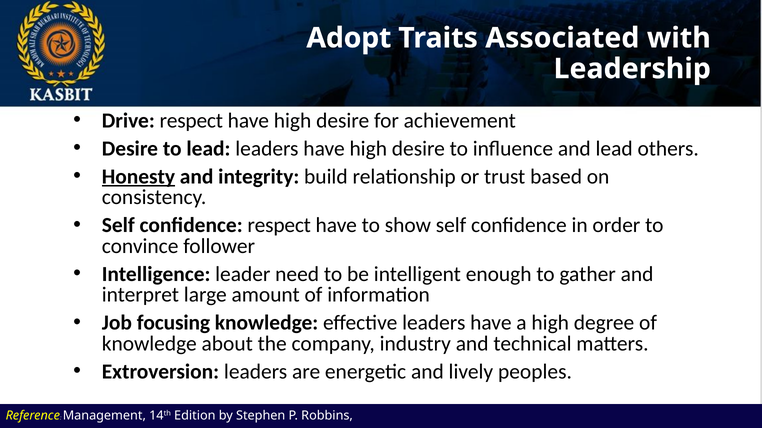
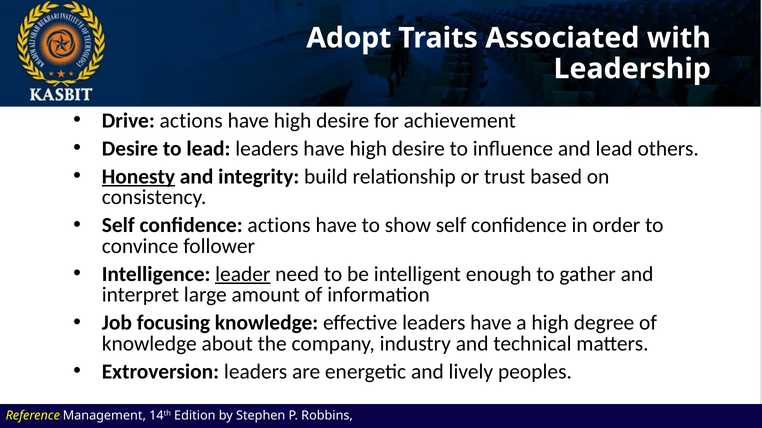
Drive respect: respect -> actions
confidence respect: respect -> actions
leader underline: none -> present
